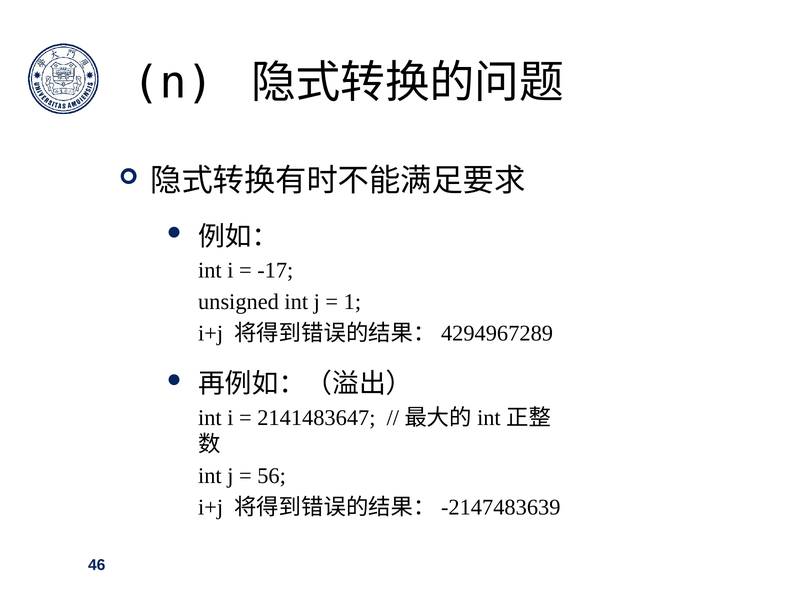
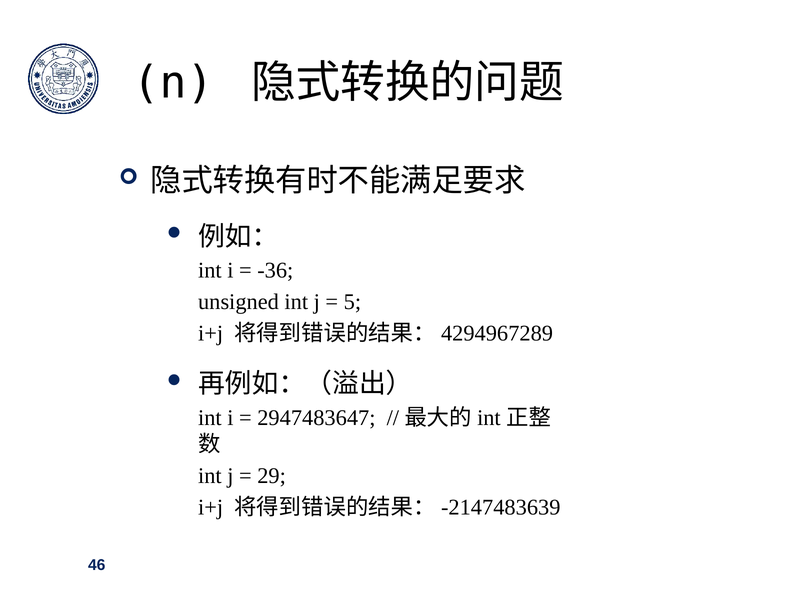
-17: -17 -> -36
1: 1 -> 5
2141483647: 2141483647 -> 2947483647
56: 56 -> 29
